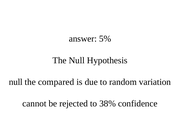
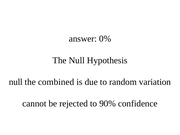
5%: 5% -> 0%
compared: compared -> combined
38%: 38% -> 90%
